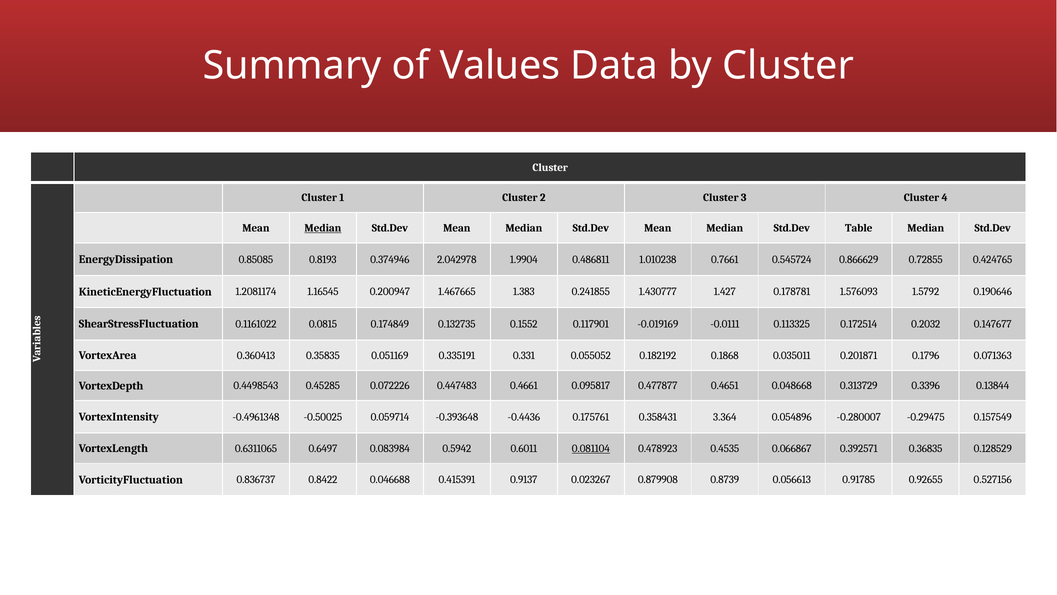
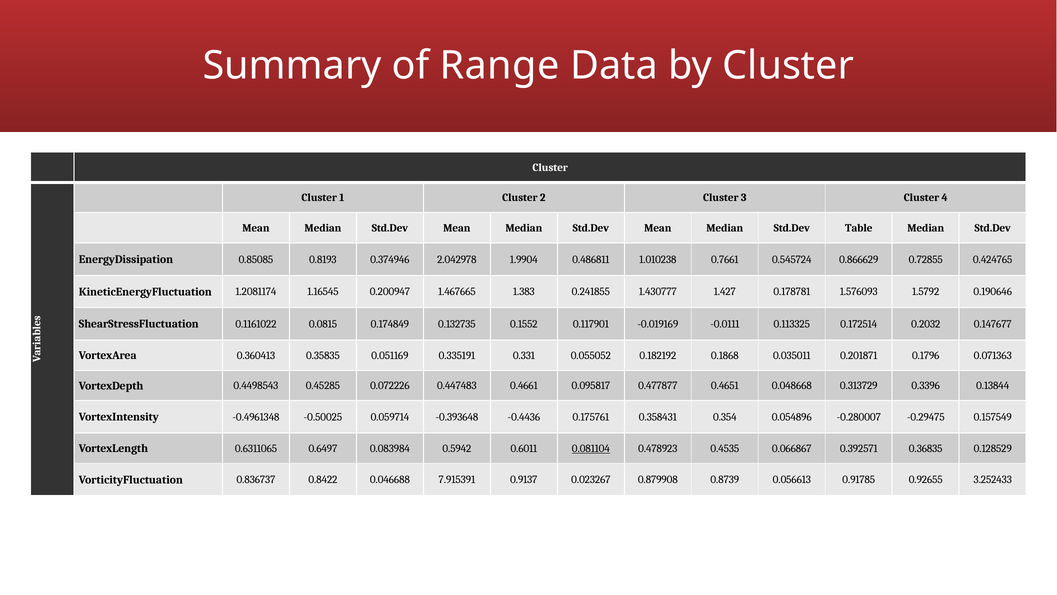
Values: Values -> Range
Median at (323, 228) underline: present -> none
3.364: 3.364 -> 0.354
0.415391: 0.415391 -> 7.915391
0.527156: 0.527156 -> 3.252433
